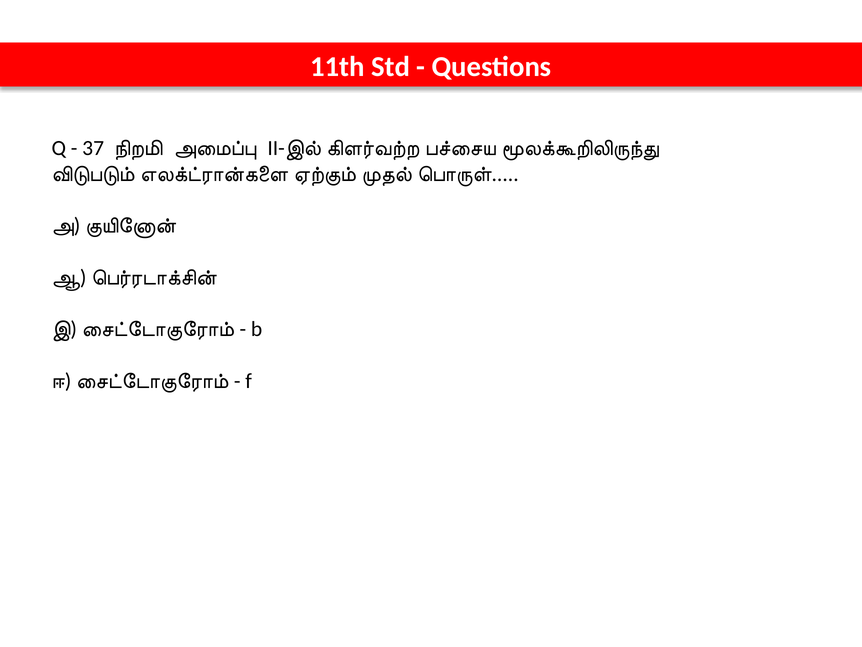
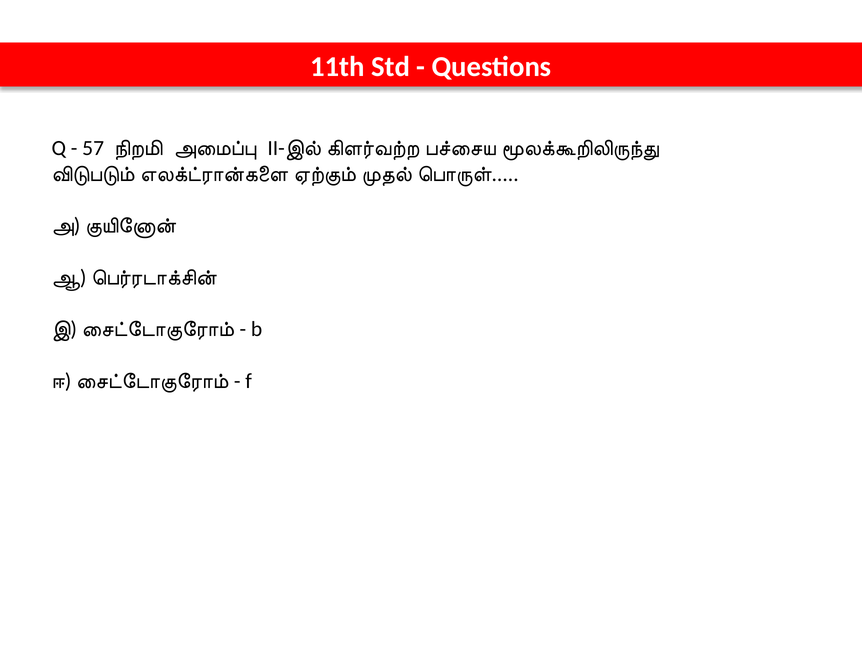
37: 37 -> 57
